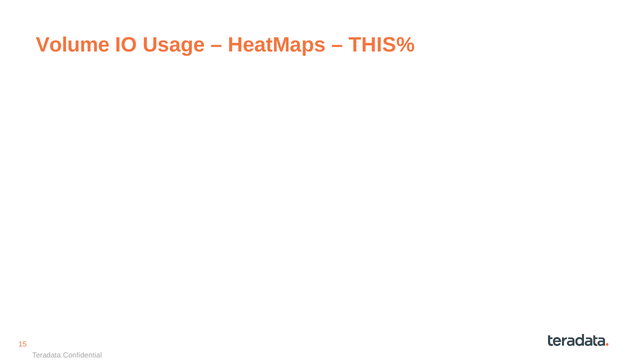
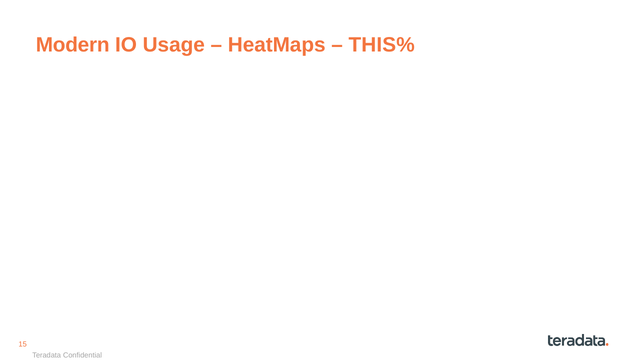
Volume: Volume -> Modern
